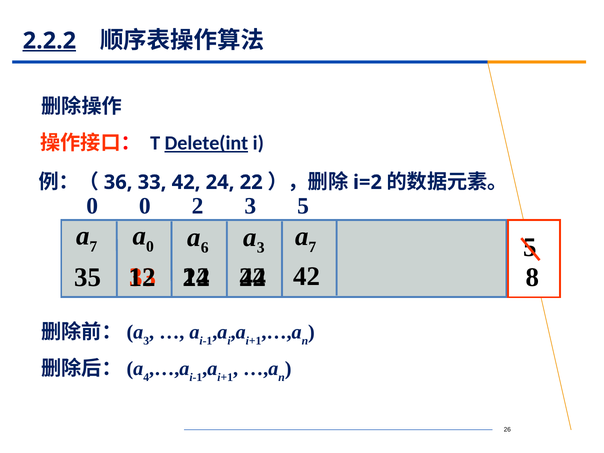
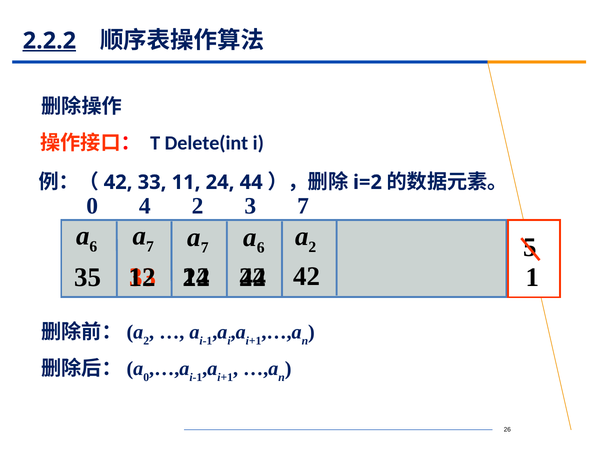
Delete(int underline: present -> none
36 at (118, 182): 36 -> 42
33 42: 42 -> 11
22: 22 -> 44
0 0: 0 -> 4
3 5: 5 -> 7
7 at (93, 246): 7 -> 6
0 at (150, 246): 0 -> 7
6 at (205, 248): 6 -> 7
3 at (261, 248): 3 -> 6
7 at (312, 247): 7 -> 2
8: 8 -> 1
3 at (146, 341): 3 -> 2
4 at (146, 378): 4 -> 0
